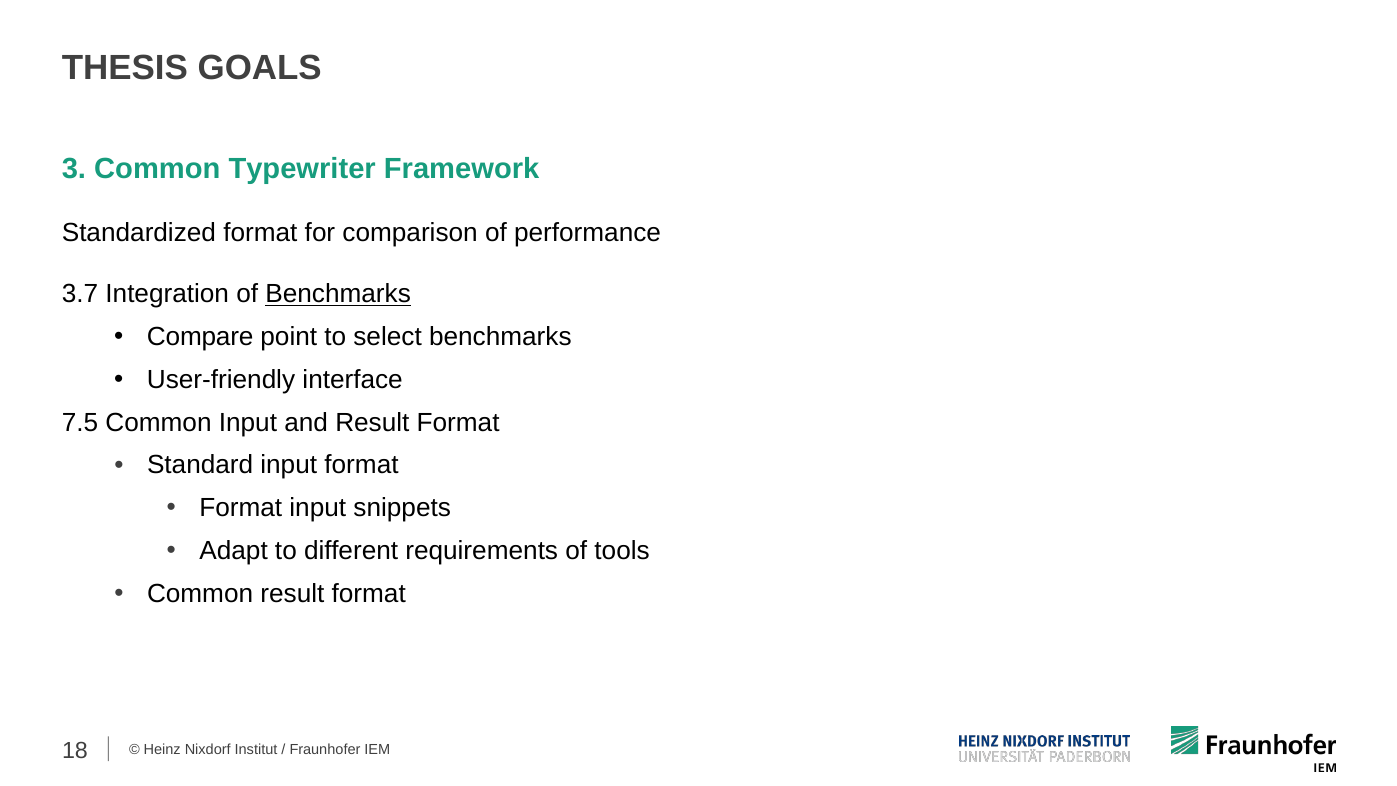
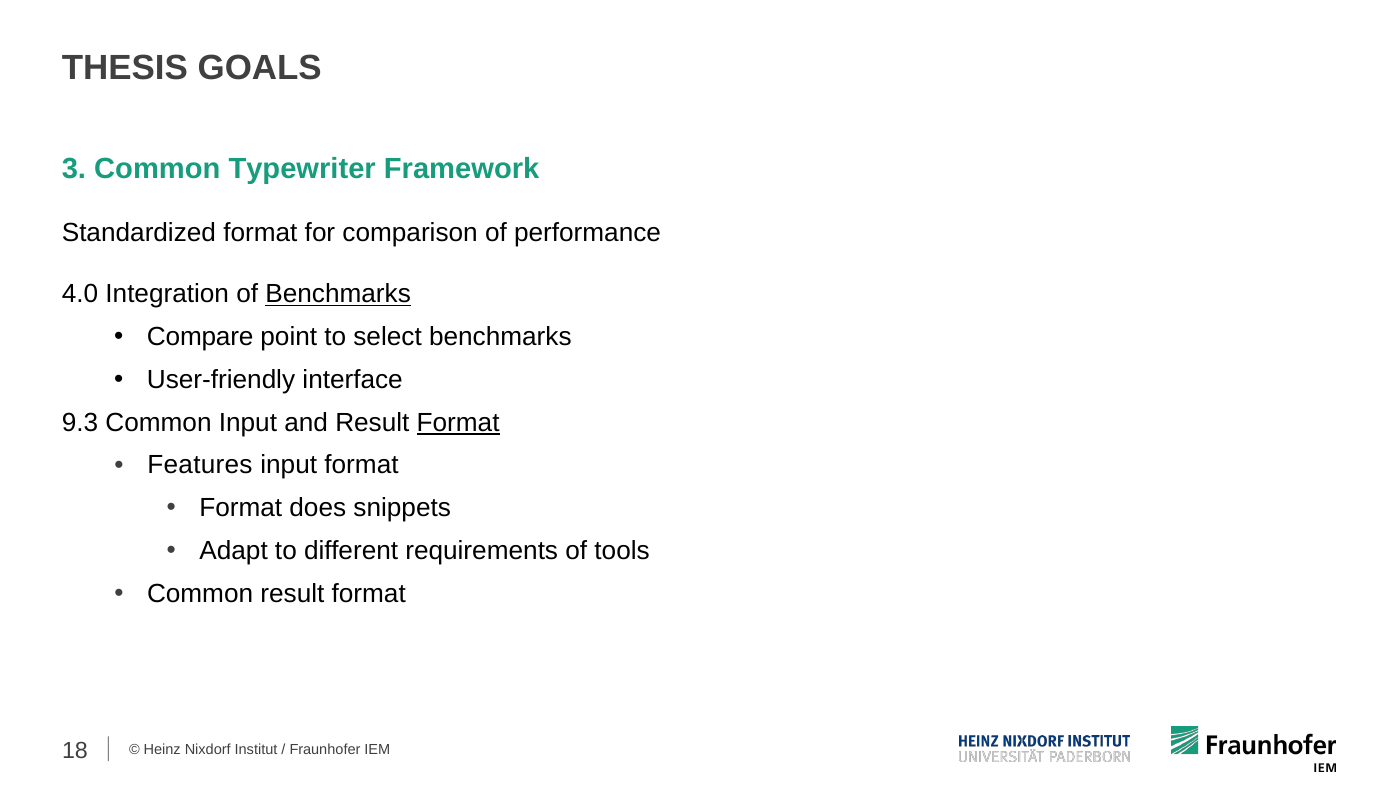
3.7: 3.7 -> 4.0
7.5: 7.5 -> 9.3
Format at (458, 422) underline: none -> present
Standard: Standard -> Features
Format input: input -> does
